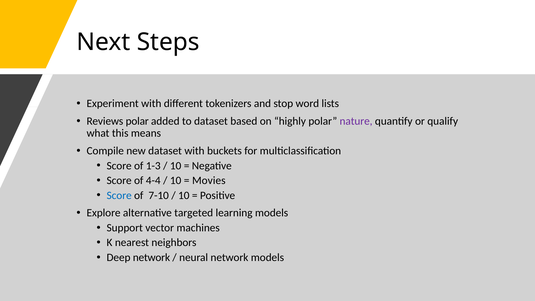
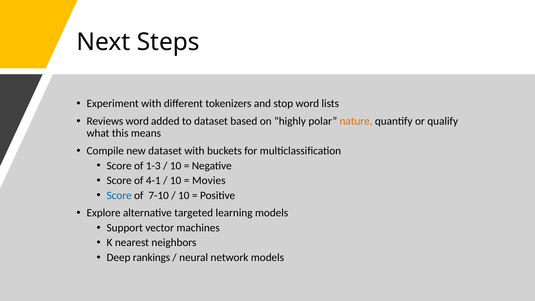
Reviews polar: polar -> word
nature colour: purple -> orange
4-4: 4-4 -> 4-1
Deep network: network -> rankings
